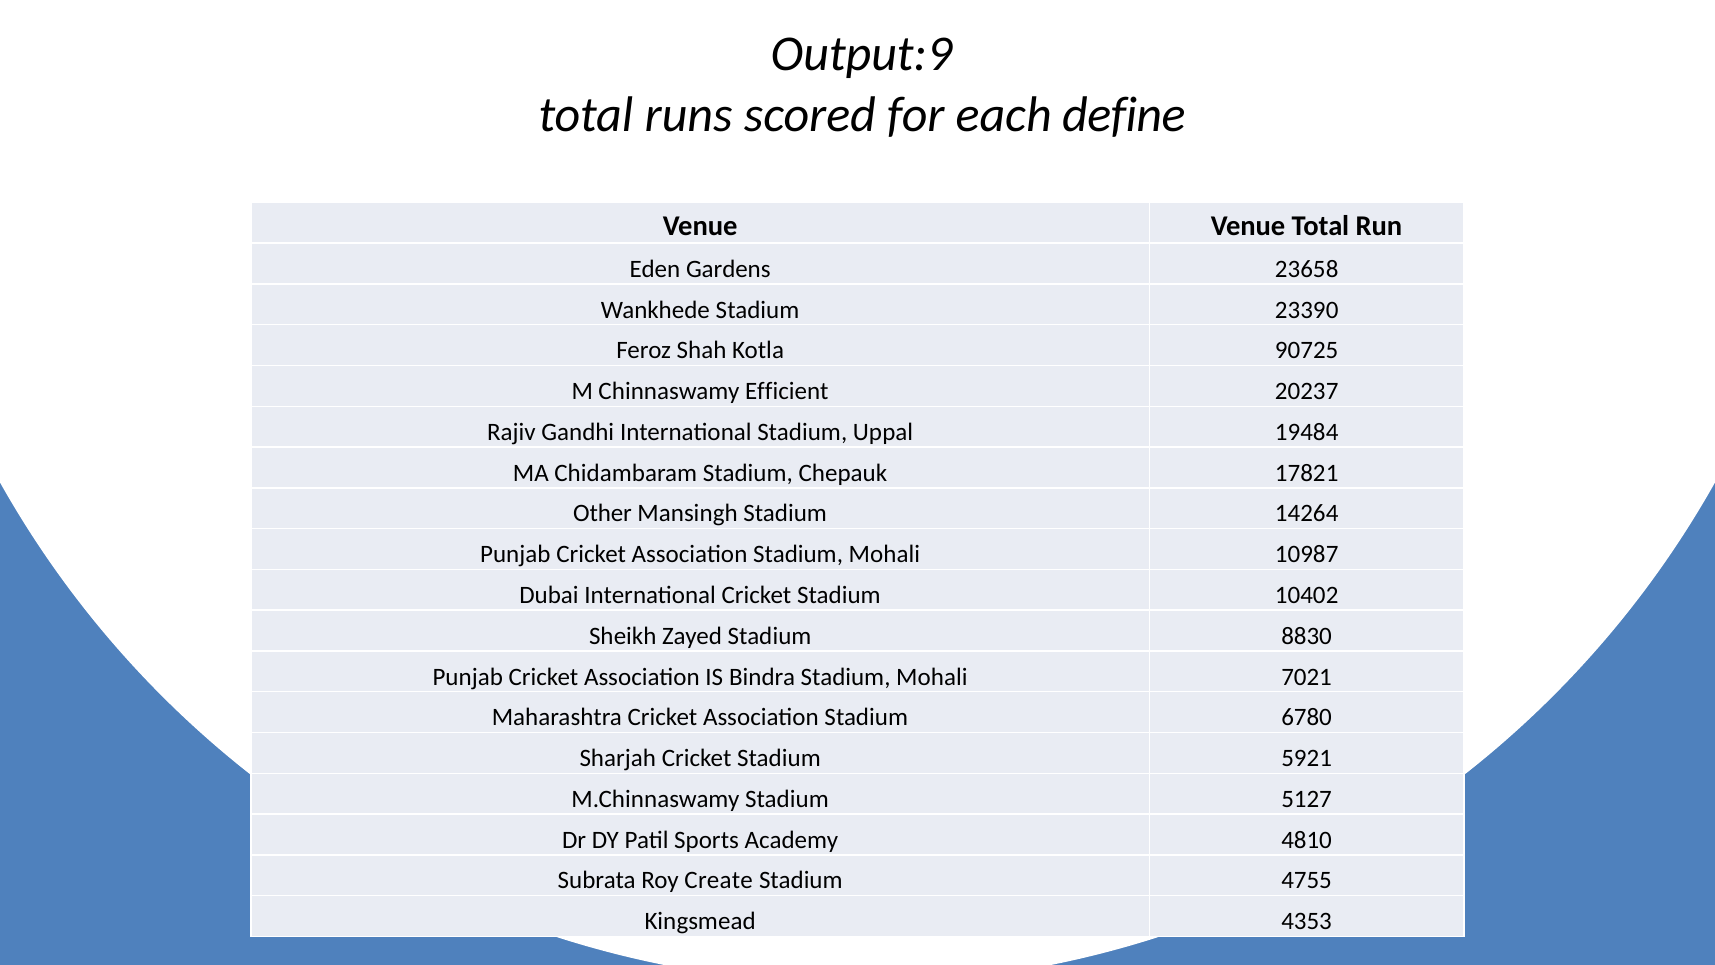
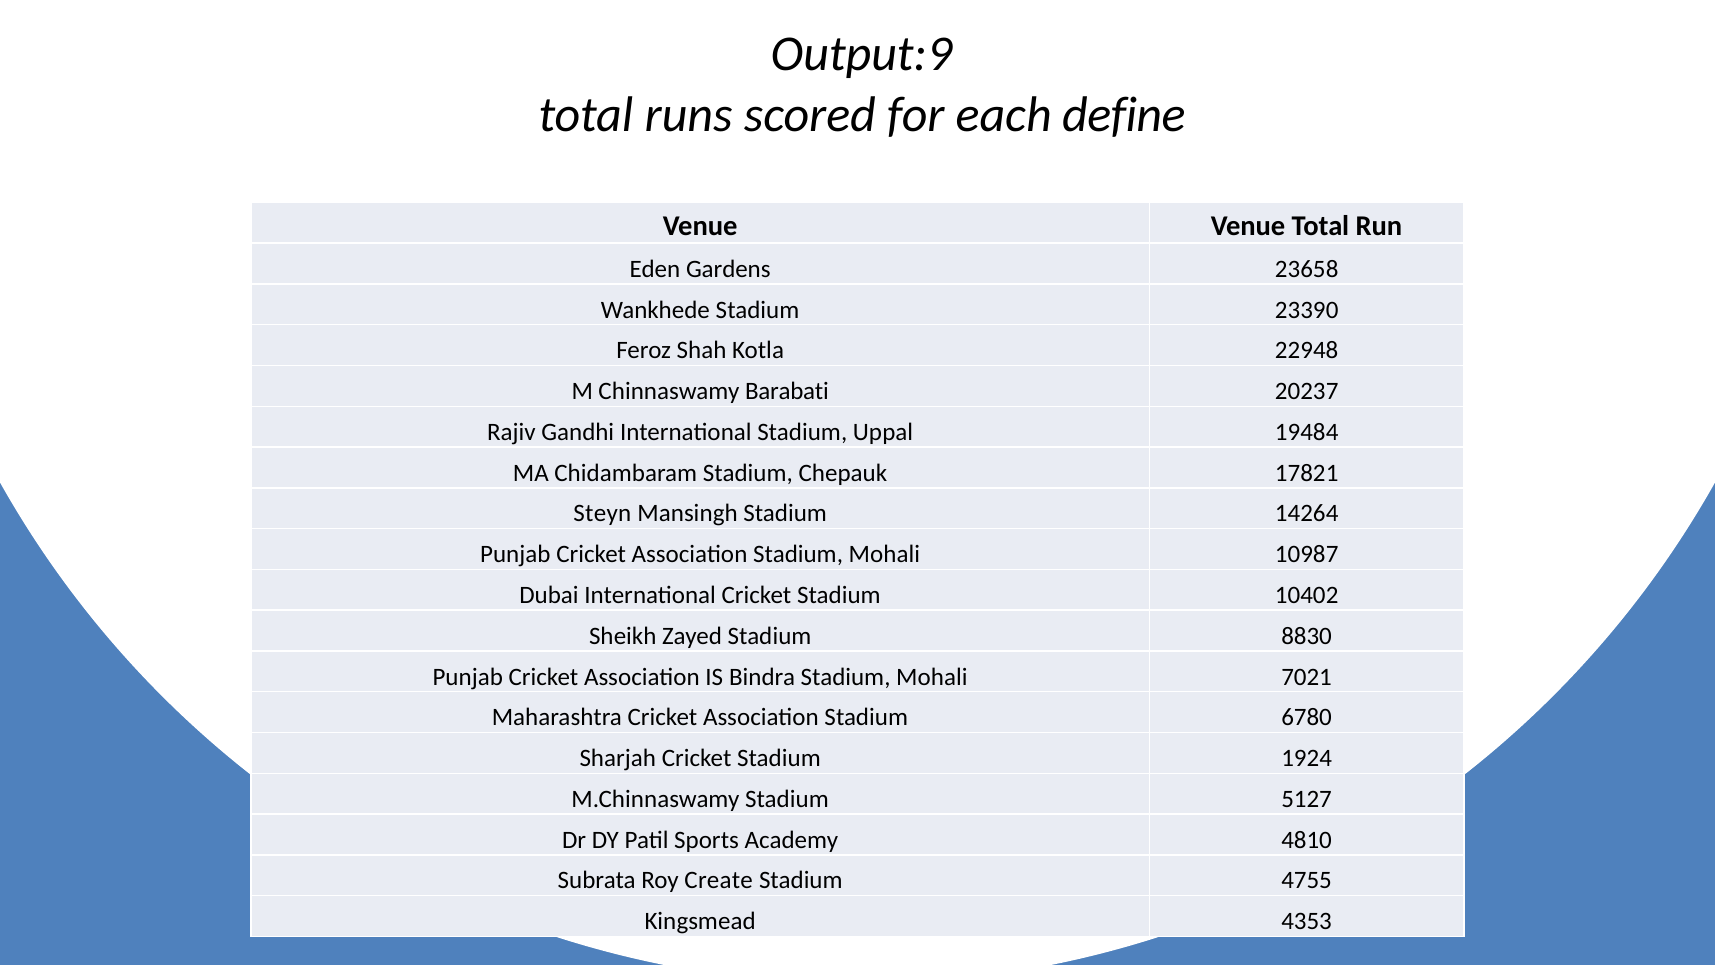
90725: 90725 -> 22948
Efficient: Efficient -> Barabati
Other: Other -> Steyn
5921: 5921 -> 1924
